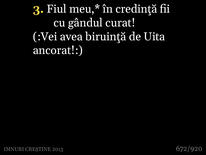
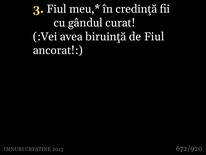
de Uita: Uita -> Fiul
